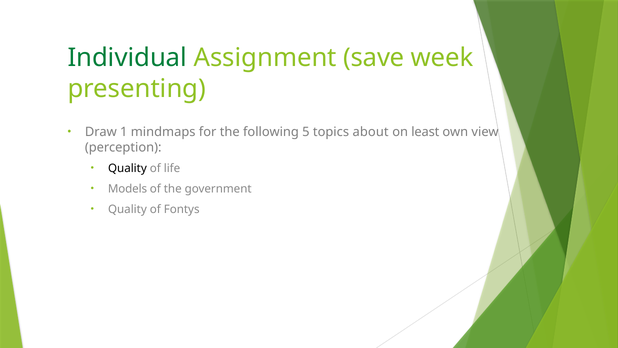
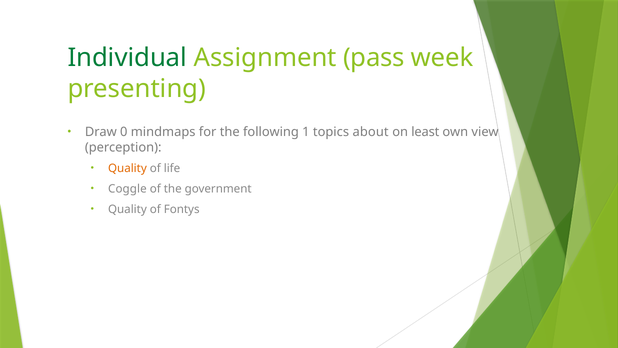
save: save -> pass
1: 1 -> 0
5: 5 -> 1
Quality at (127, 168) colour: black -> orange
Models: Models -> Coggle
